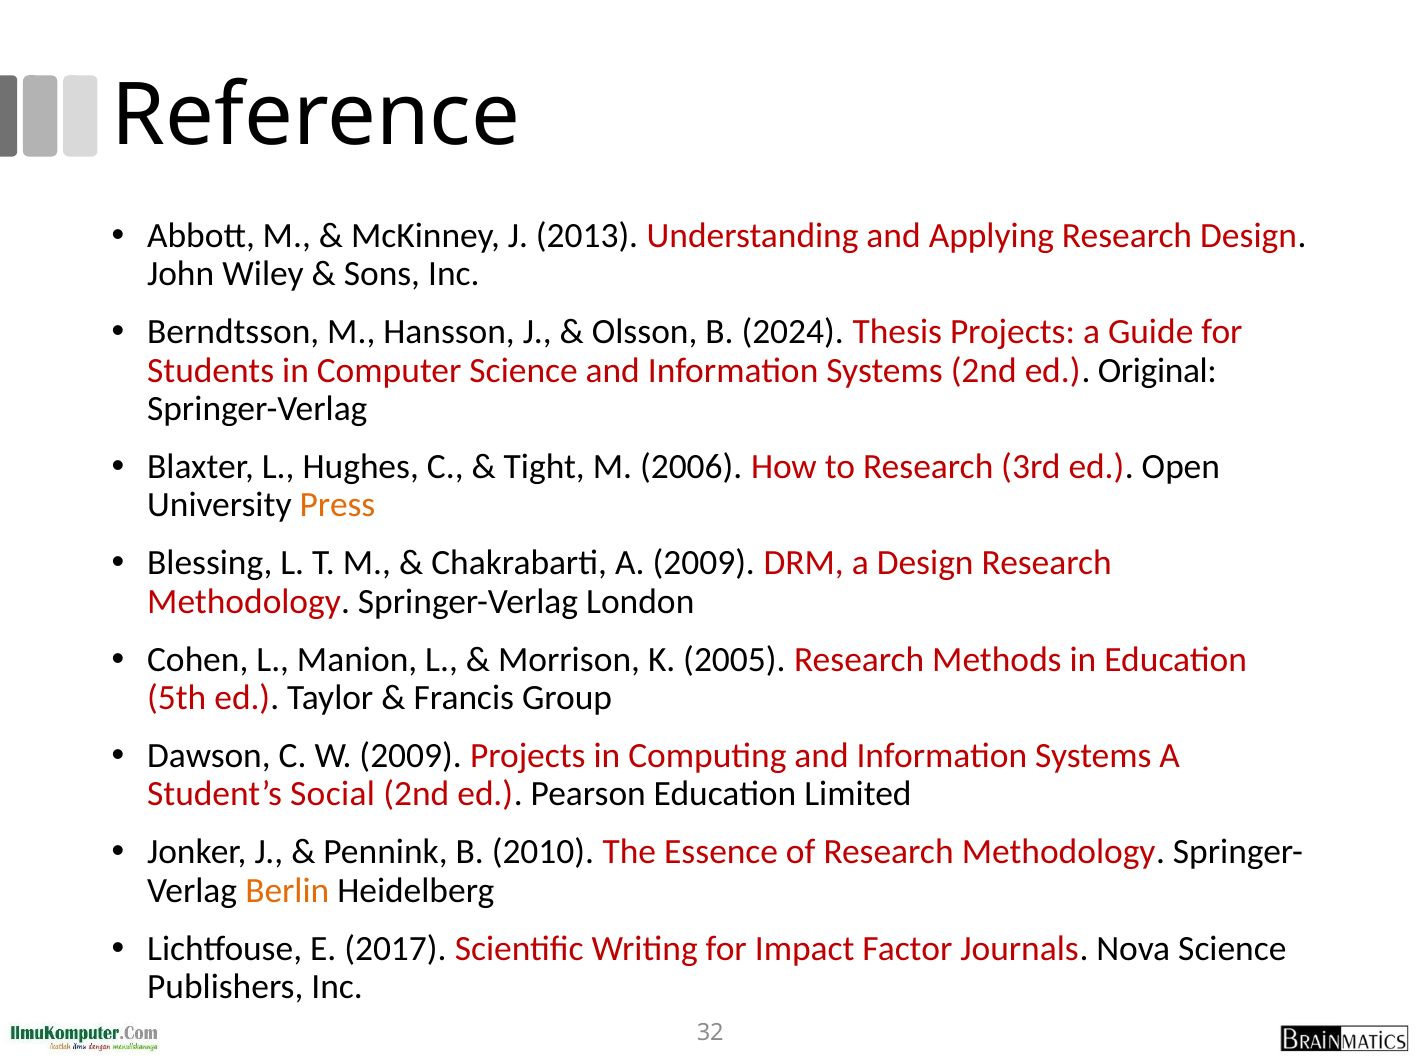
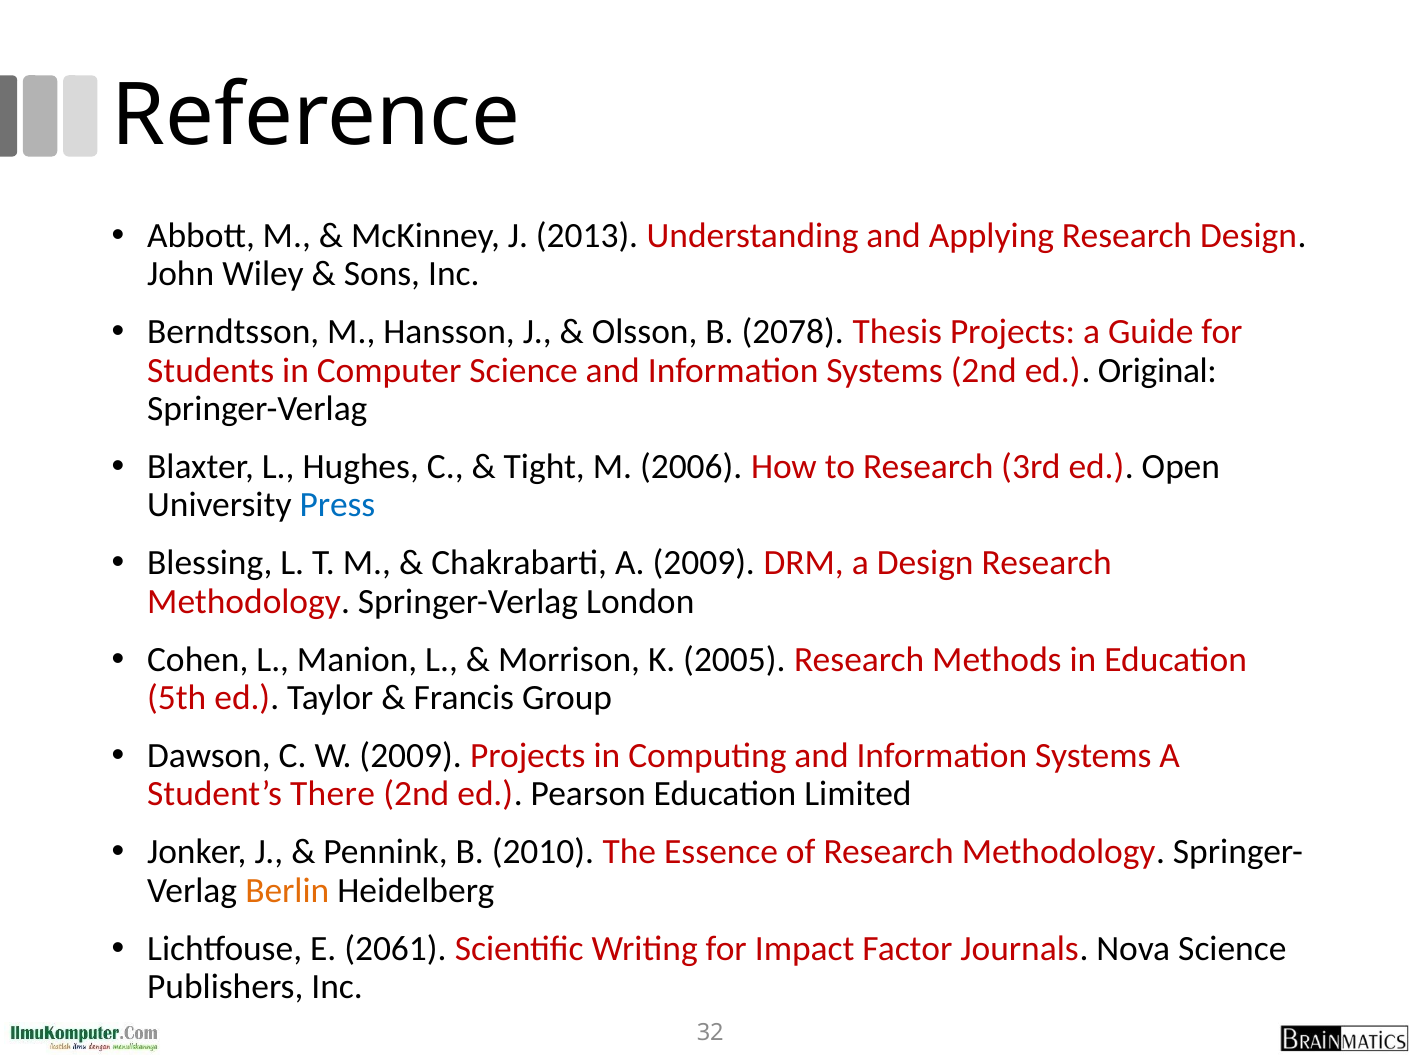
2024: 2024 -> 2078
Press colour: orange -> blue
Social: Social -> There
2017: 2017 -> 2061
